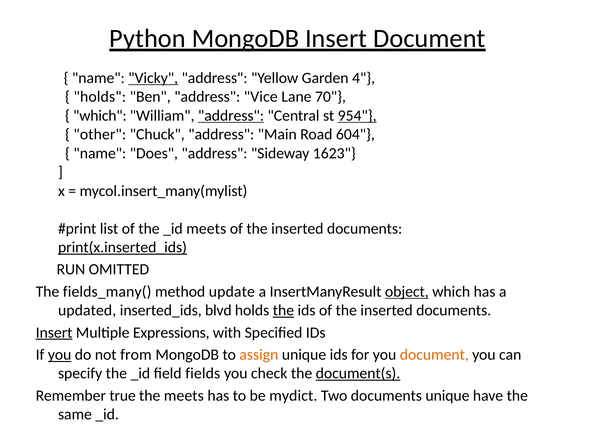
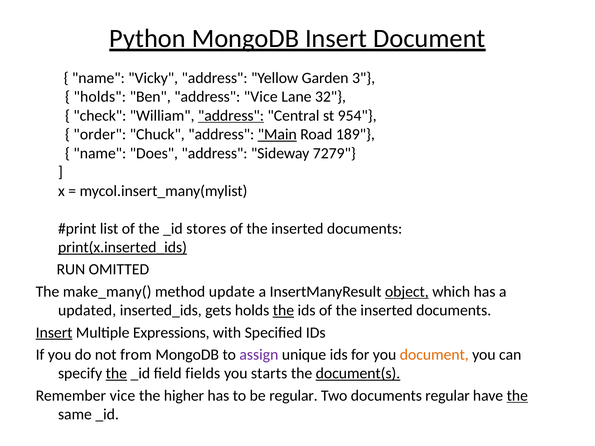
Vicky underline: present -> none
4: 4 -> 3
70: 70 -> 32
which at (100, 116): which -> check
954 underline: present -> none
other: other -> order
Main underline: none -> present
604: 604 -> 189
1623: 1623 -> 7279
_id meets: meets -> stores
fields_many(: fields_many( -> make_many(
blvd: blvd -> gets
you at (60, 355) underline: present -> none
assign colour: orange -> purple
the at (116, 374) underline: none -> present
check: check -> starts
Remember true: true -> vice
the meets: meets -> higher
be mydict: mydict -> regular
documents unique: unique -> regular
the at (517, 396) underline: none -> present
